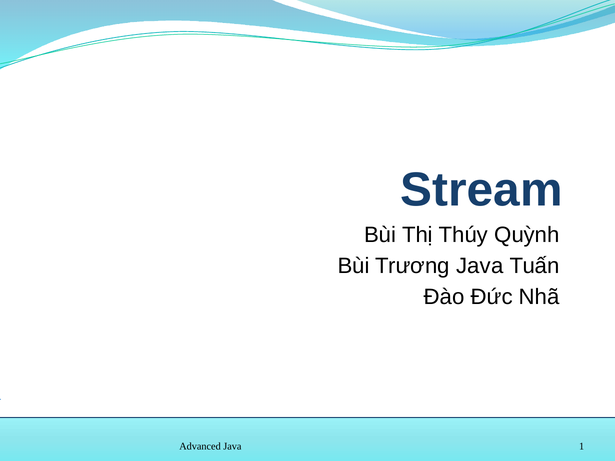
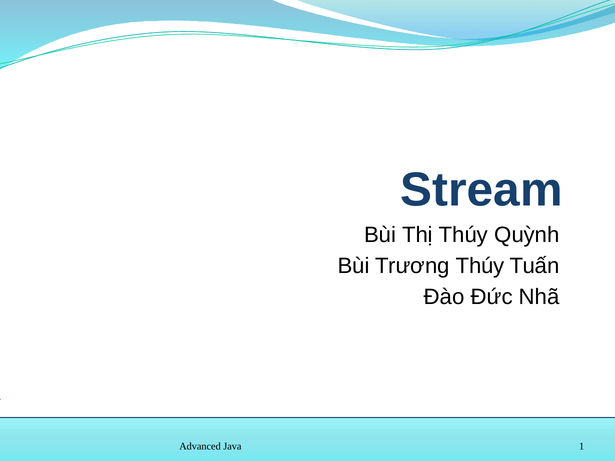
Trương Java: Java -> Thúy
